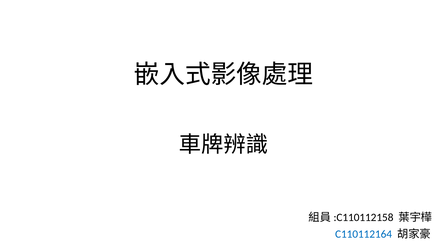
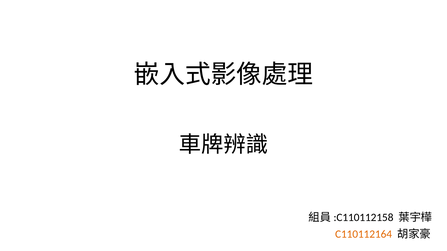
C110112164 colour: blue -> orange
